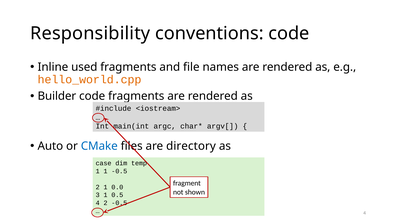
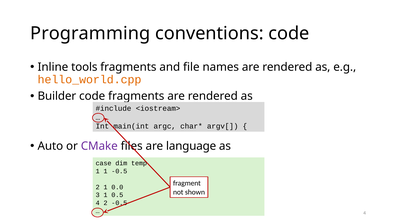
Responsibility: Responsibility -> Programming
used: used -> tools
CMake colour: blue -> purple
directory: directory -> language
